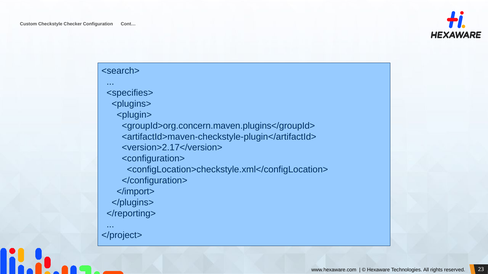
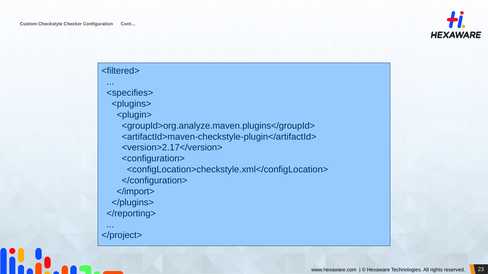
<search>: <search> -> <filtered>
<groupId>org.concern.maven.plugins</groupId>: <groupId>org.concern.maven.plugins</groupId> -> <groupId>org.analyze.maven.plugins</groupId>
